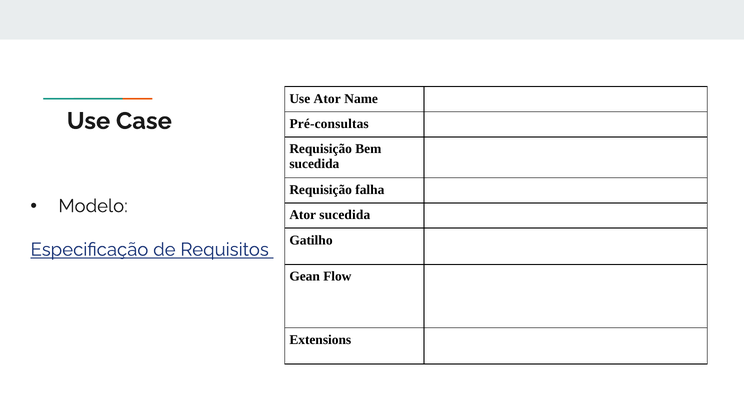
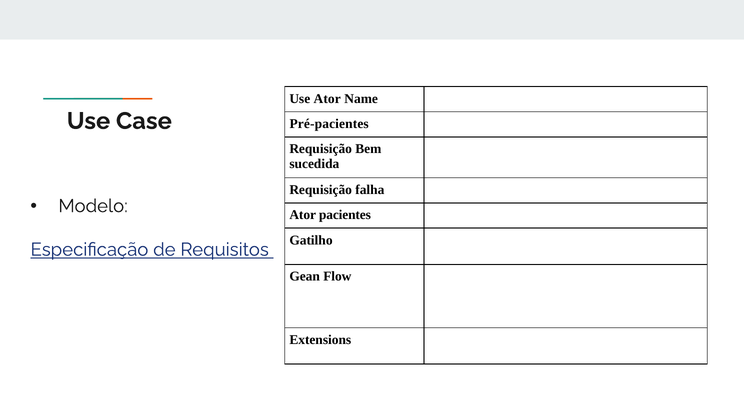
Pré-consultas: Pré-consultas -> Pré-pacientes
Ator sucedida: sucedida -> pacientes
